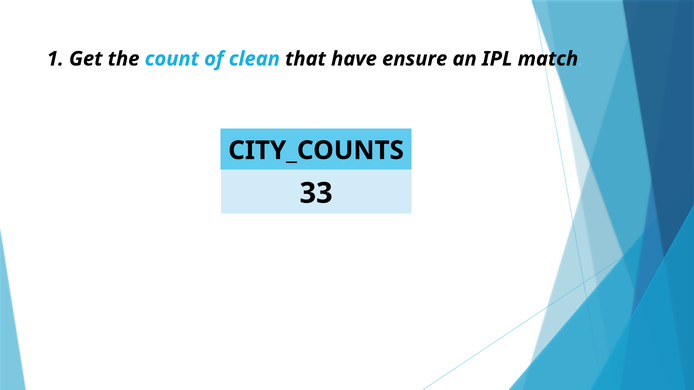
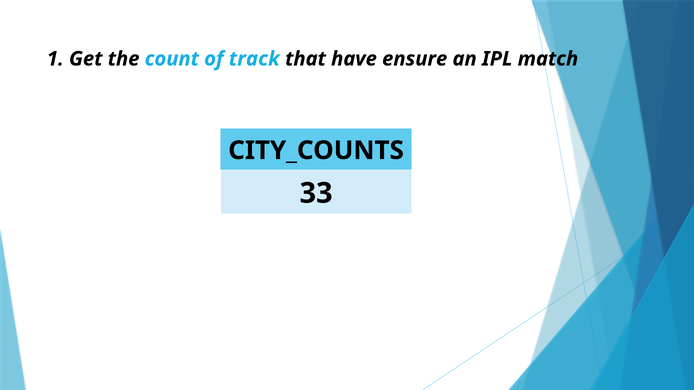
clean: clean -> track
